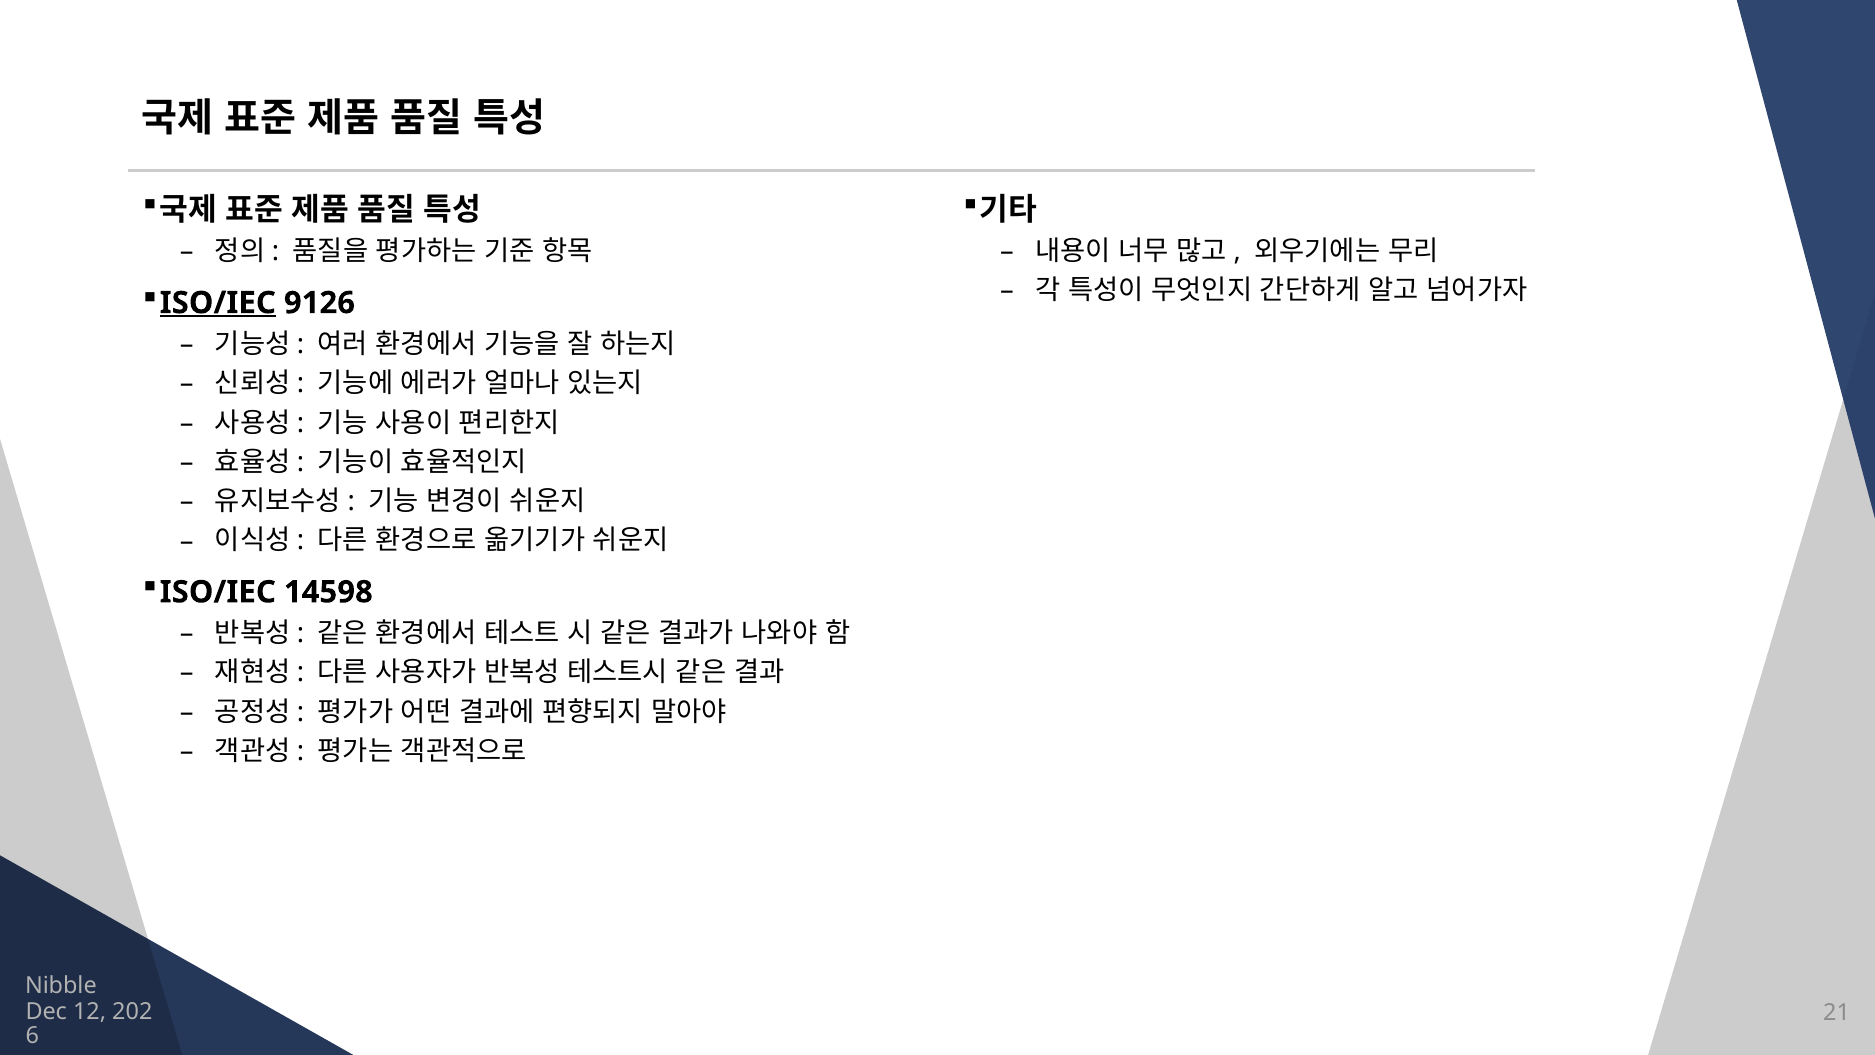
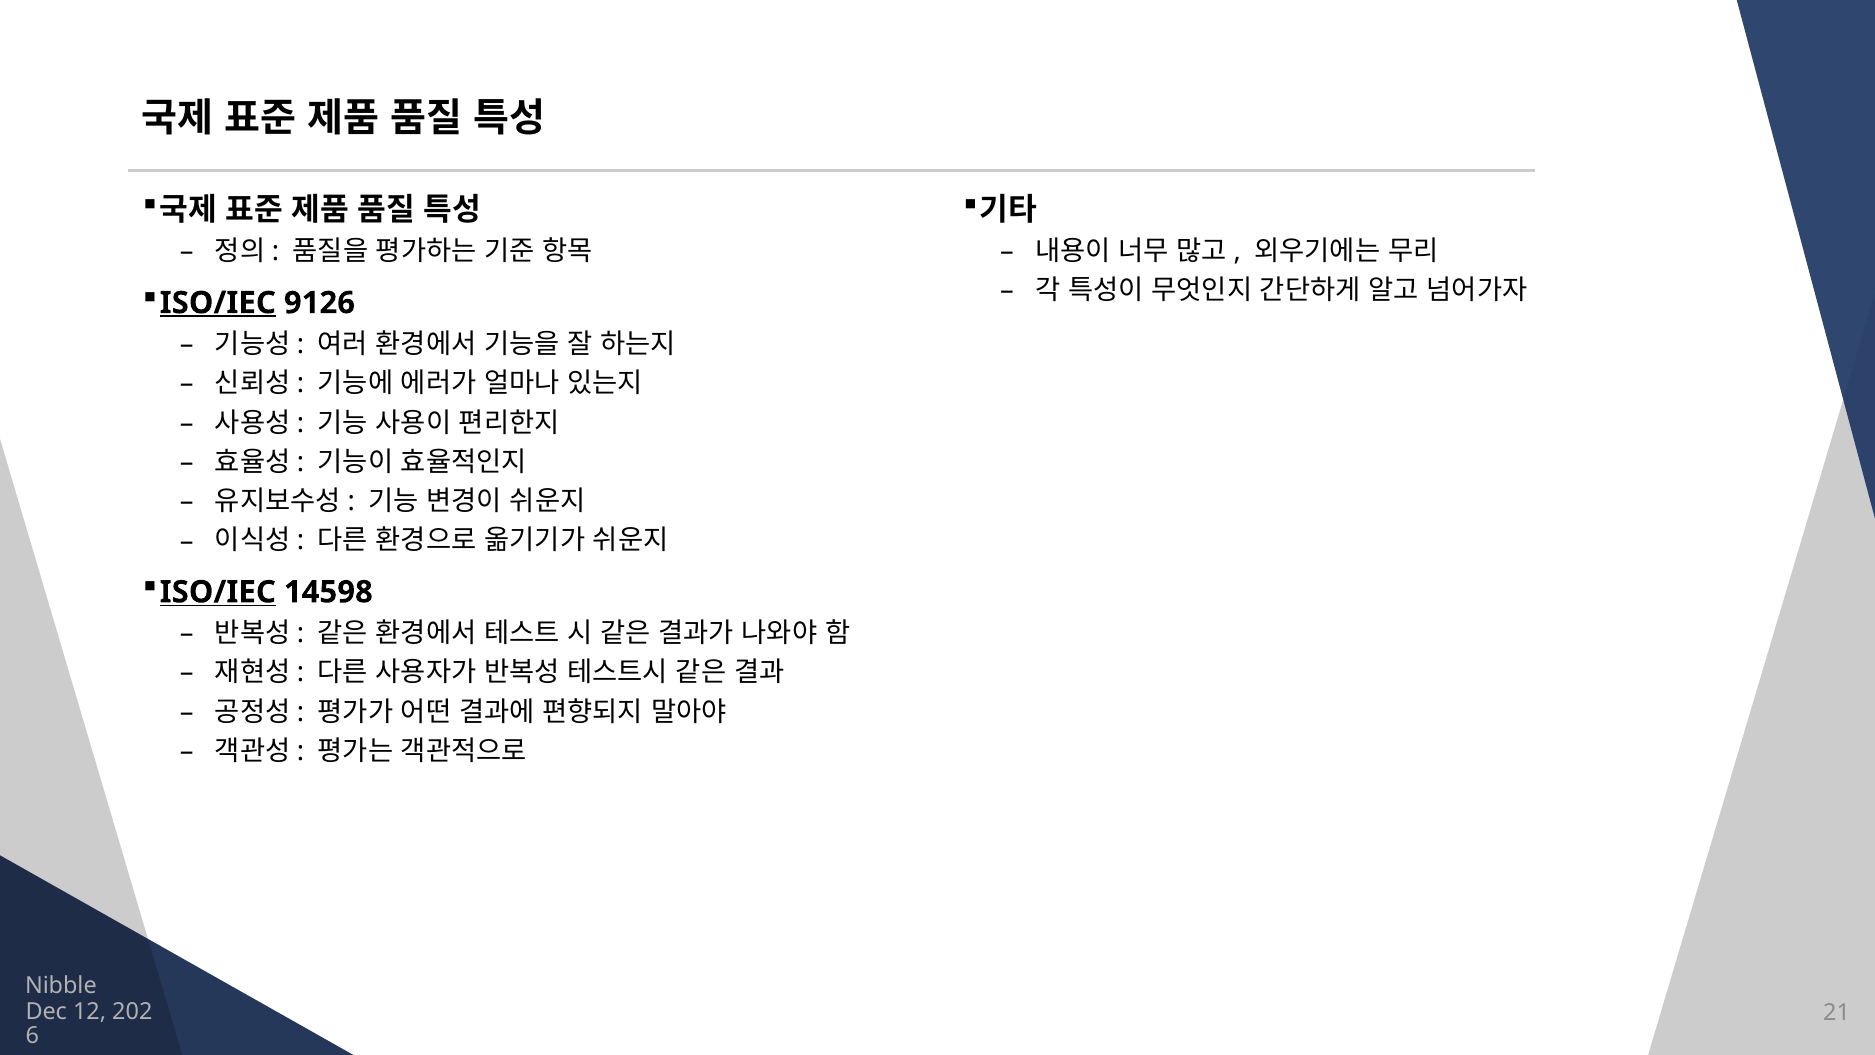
ISO/IEC at (218, 592) underline: none -> present
